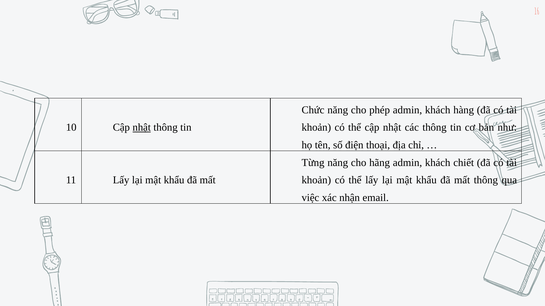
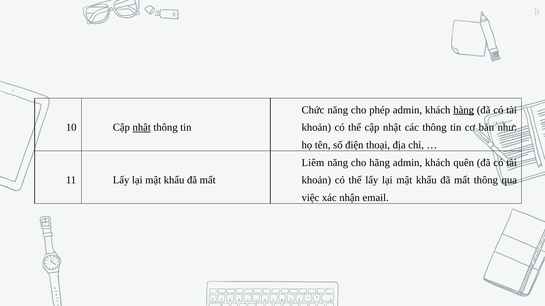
hàng underline: none -> present
Từng: Từng -> Liêm
chiết: chiết -> quên
